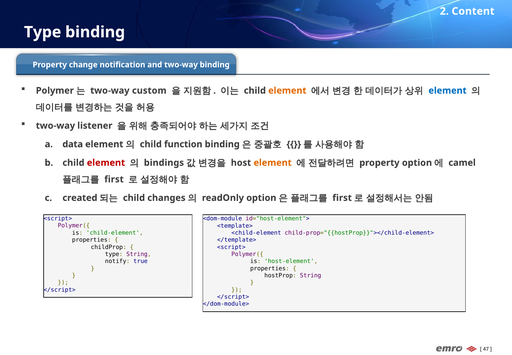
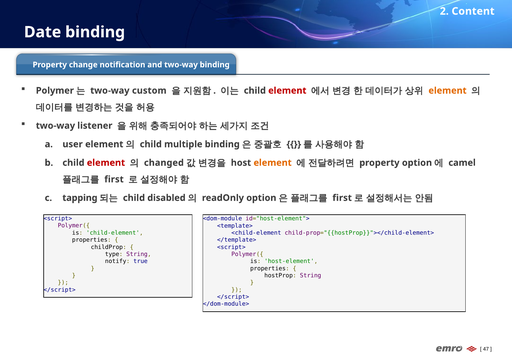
Type at (43, 32): Type -> Date
element at (287, 90) colour: orange -> red
element at (448, 90) colour: blue -> orange
data: data -> user
function: function -> multiple
bindings: bindings -> changed
created: created -> tapping
changes: changes -> disabled
